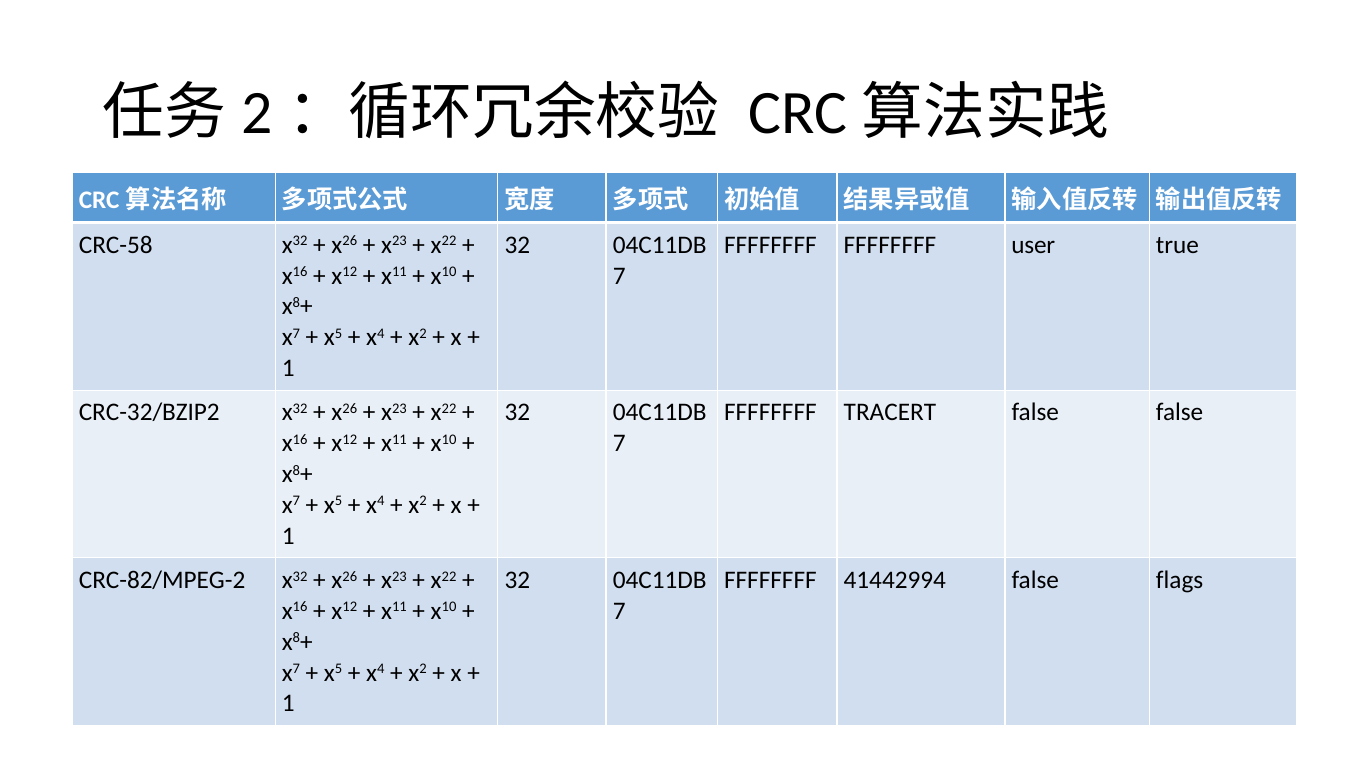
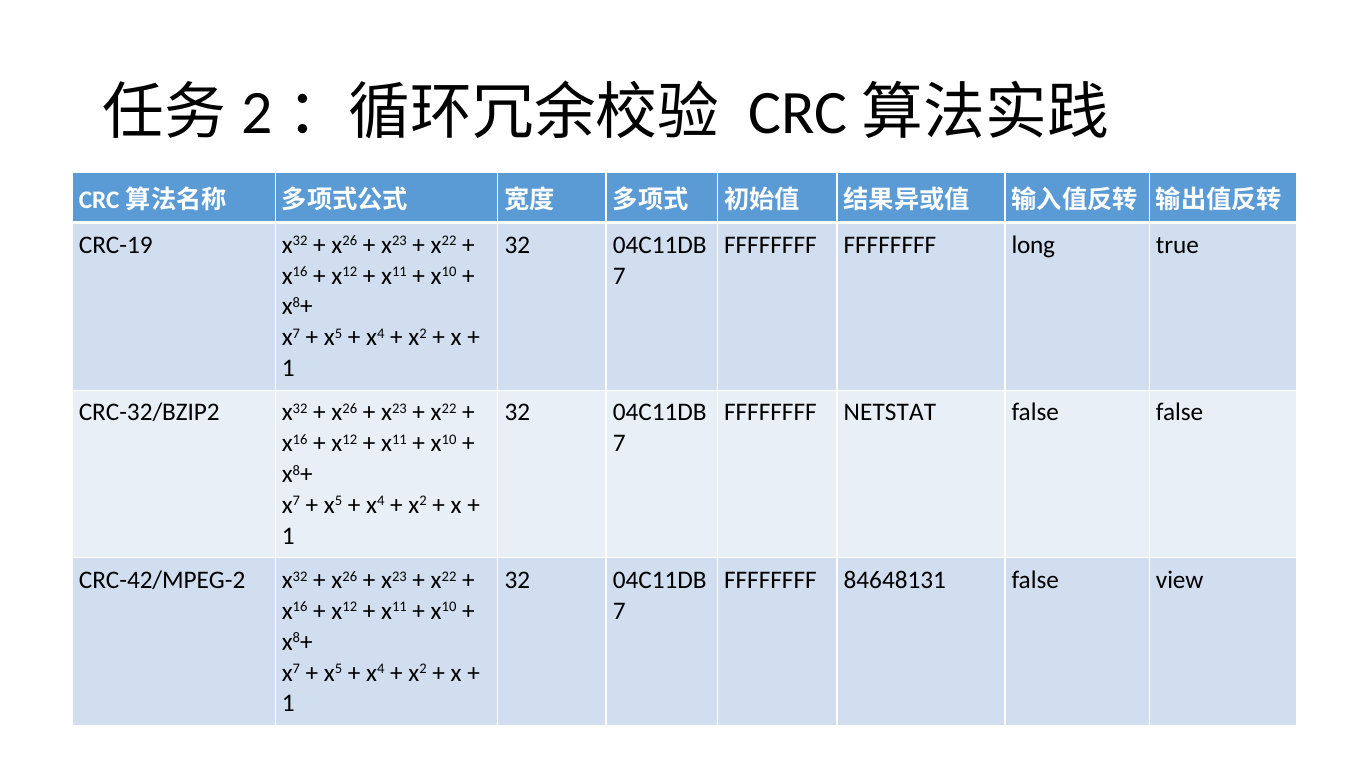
CRC-58: CRC-58 -> CRC-19
user: user -> long
TRACERT: TRACERT -> NETSTAT
CRC-82/MPEG-2: CRC-82/MPEG-2 -> CRC-42/MPEG-2
41442994: 41442994 -> 84648131
flags: flags -> view
